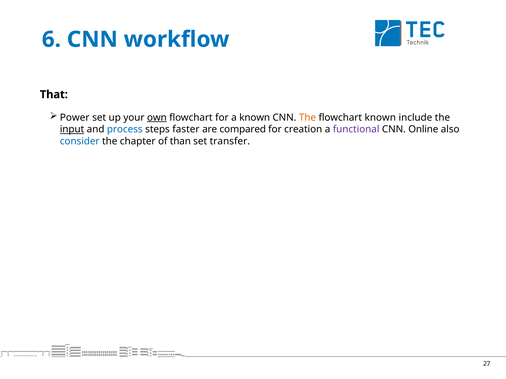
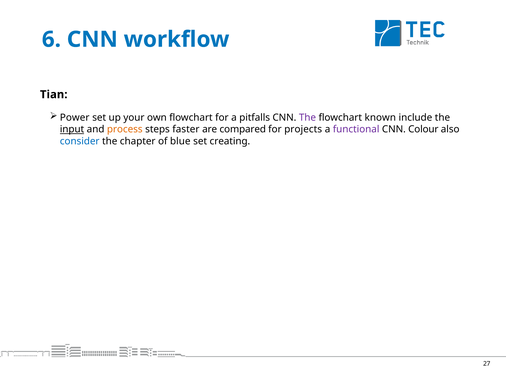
That: That -> Tian
own underline: present -> none
a known: known -> pitfalls
The at (307, 118) colour: orange -> purple
process colour: blue -> orange
creation: creation -> projects
Online: Online -> Colour
than: than -> blue
transfer: transfer -> creating
